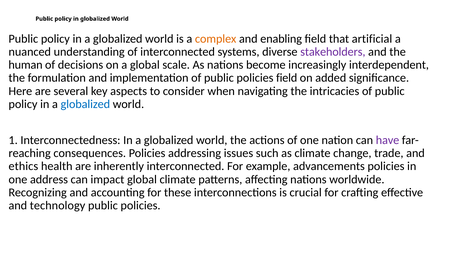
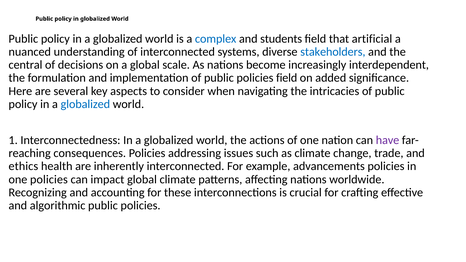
complex colour: orange -> blue
enabling: enabling -> students
stakeholders colour: purple -> blue
human: human -> central
one address: address -> policies
technology: technology -> algorithmic
